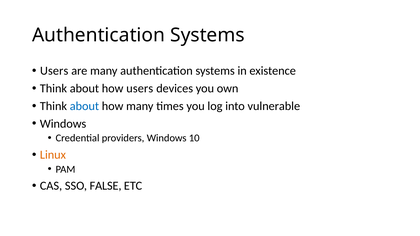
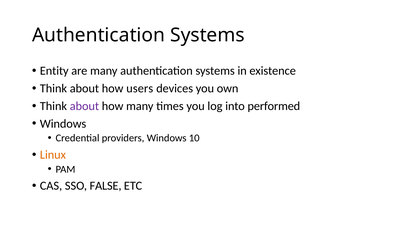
Users at (54, 71): Users -> Entity
about at (84, 106) colour: blue -> purple
vulnerable: vulnerable -> performed
